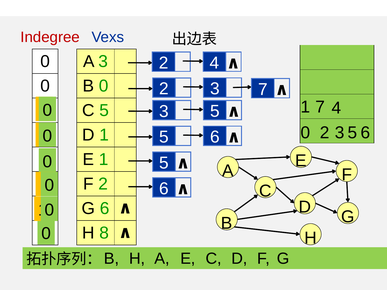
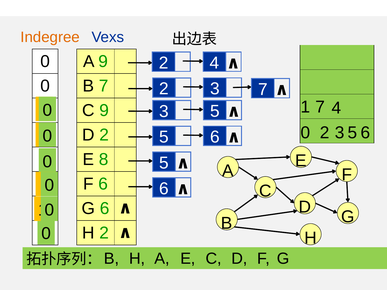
Indegree colour: red -> orange
A 3: 3 -> 9
0 at (104, 86): 0 -> 7
C 5: 5 -> 9
D 1: 1 -> 2
E 1: 1 -> 8
F 2: 2 -> 6
H 8: 8 -> 2
